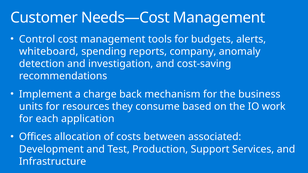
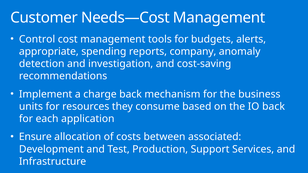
whiteboard: whiteboard -> appropriate
IO work: work -> back
Offices: Offices -> Ensure
